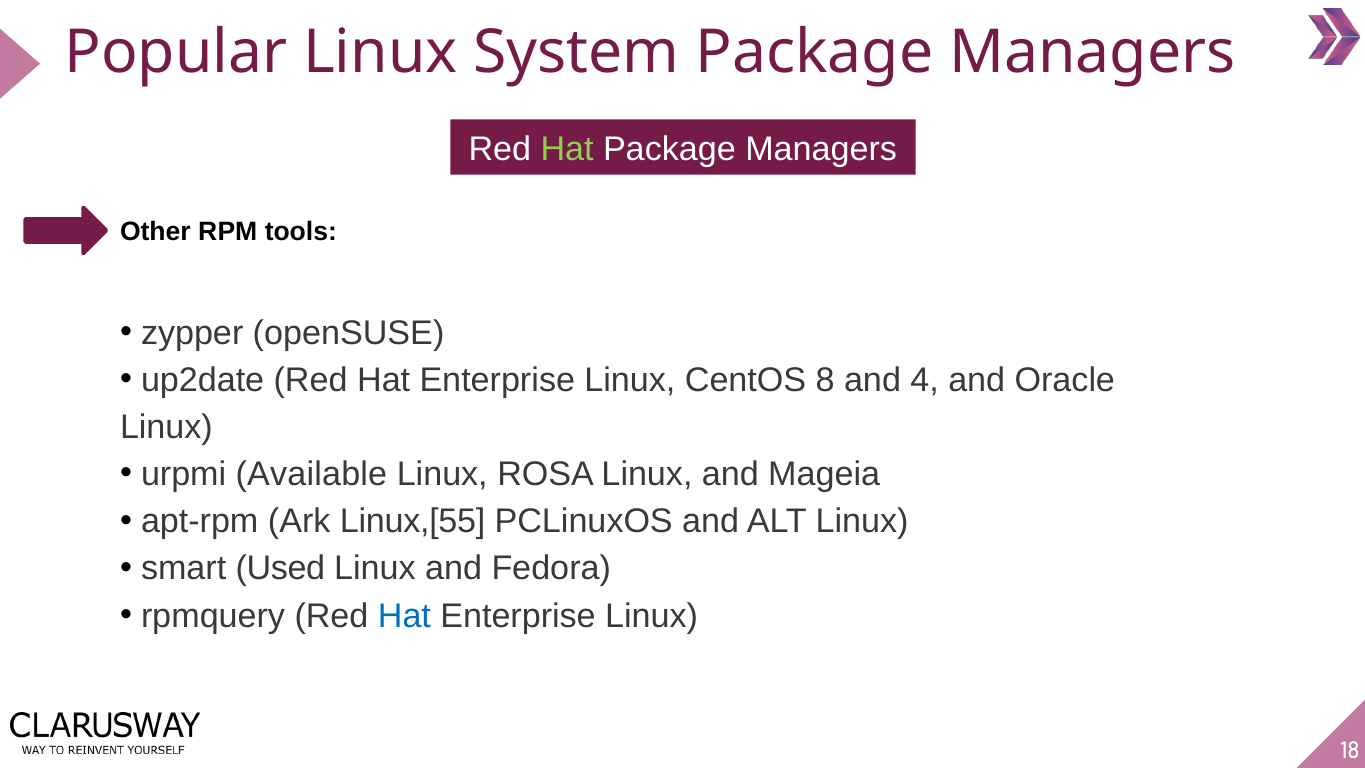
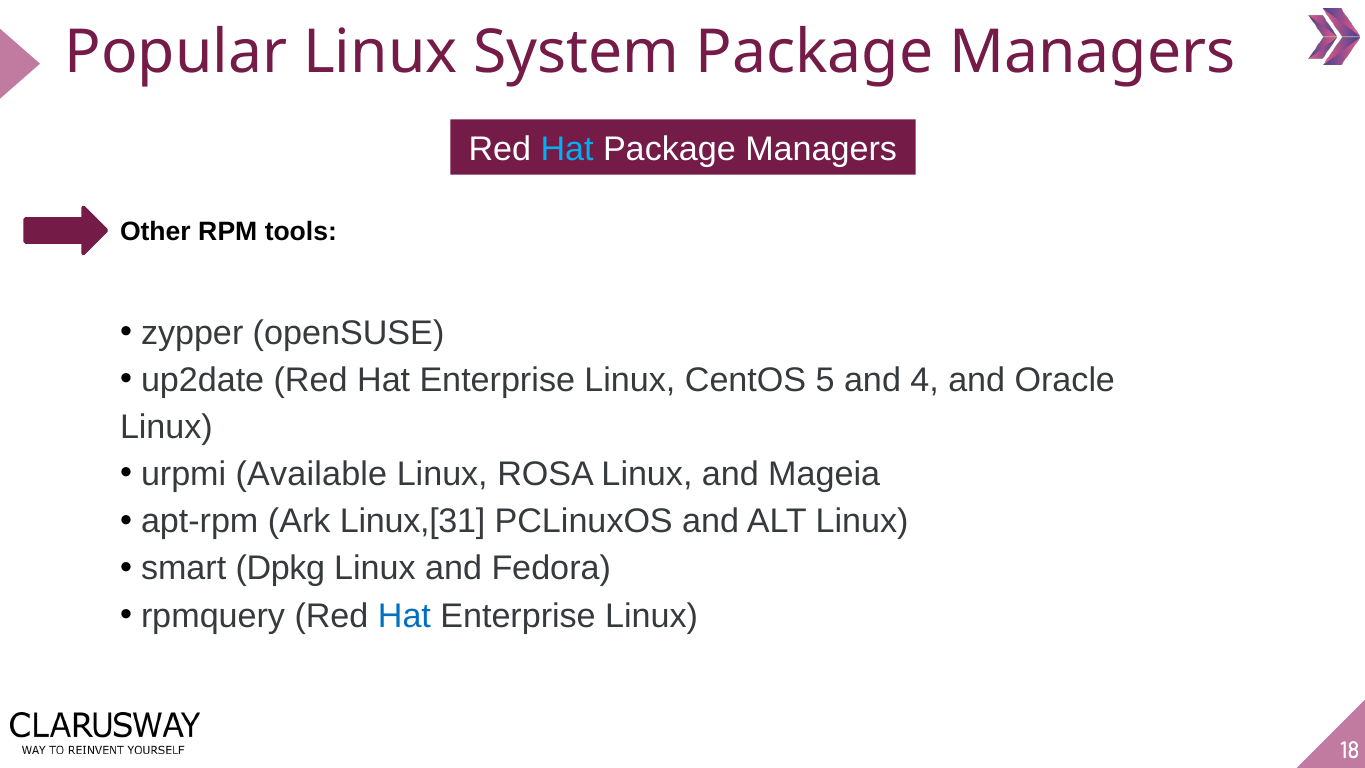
Hat at (567, 149) colour: light green -> light blue
8: 8 -> 5
Linux,[55: Linux,[55 -> Linux,[31
Used: Used -> Dpkg
